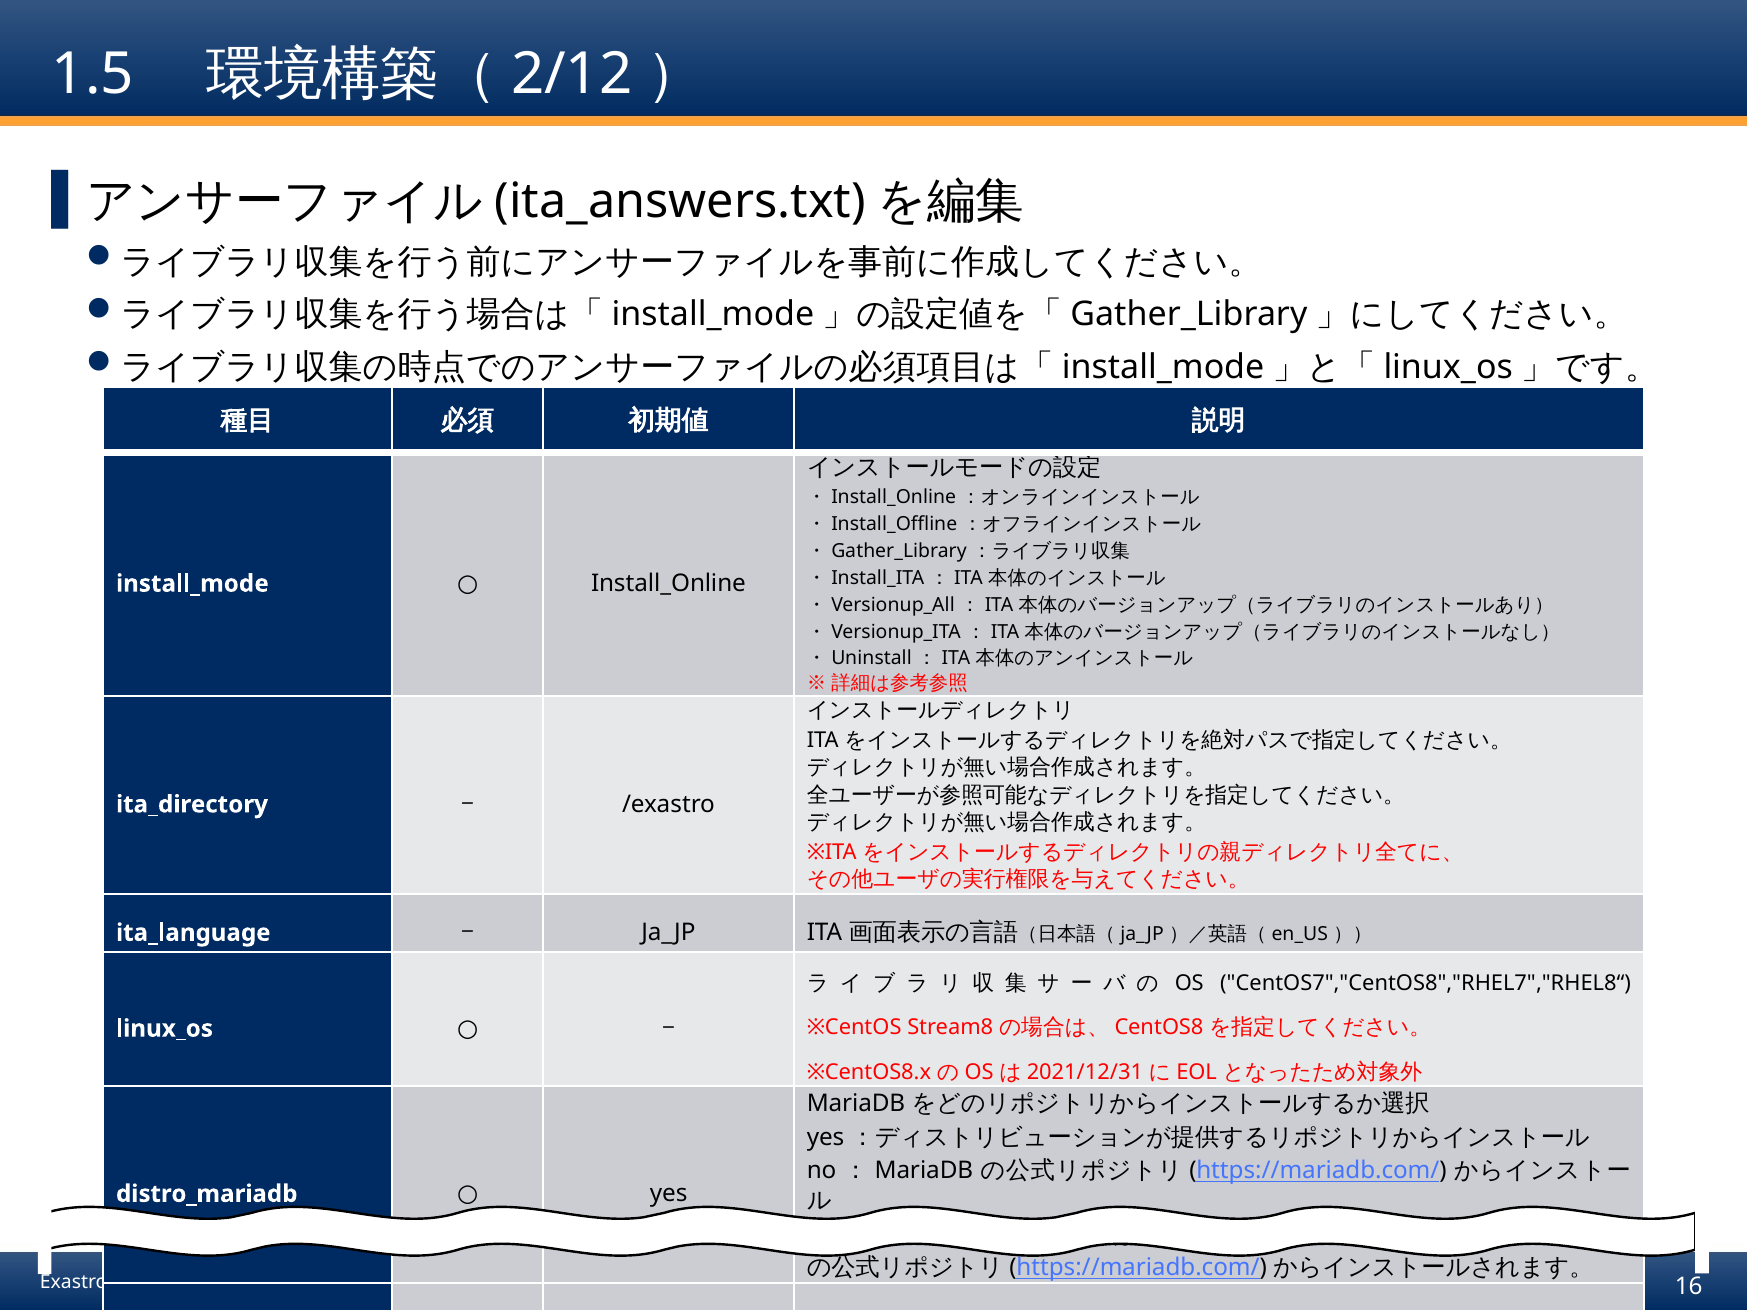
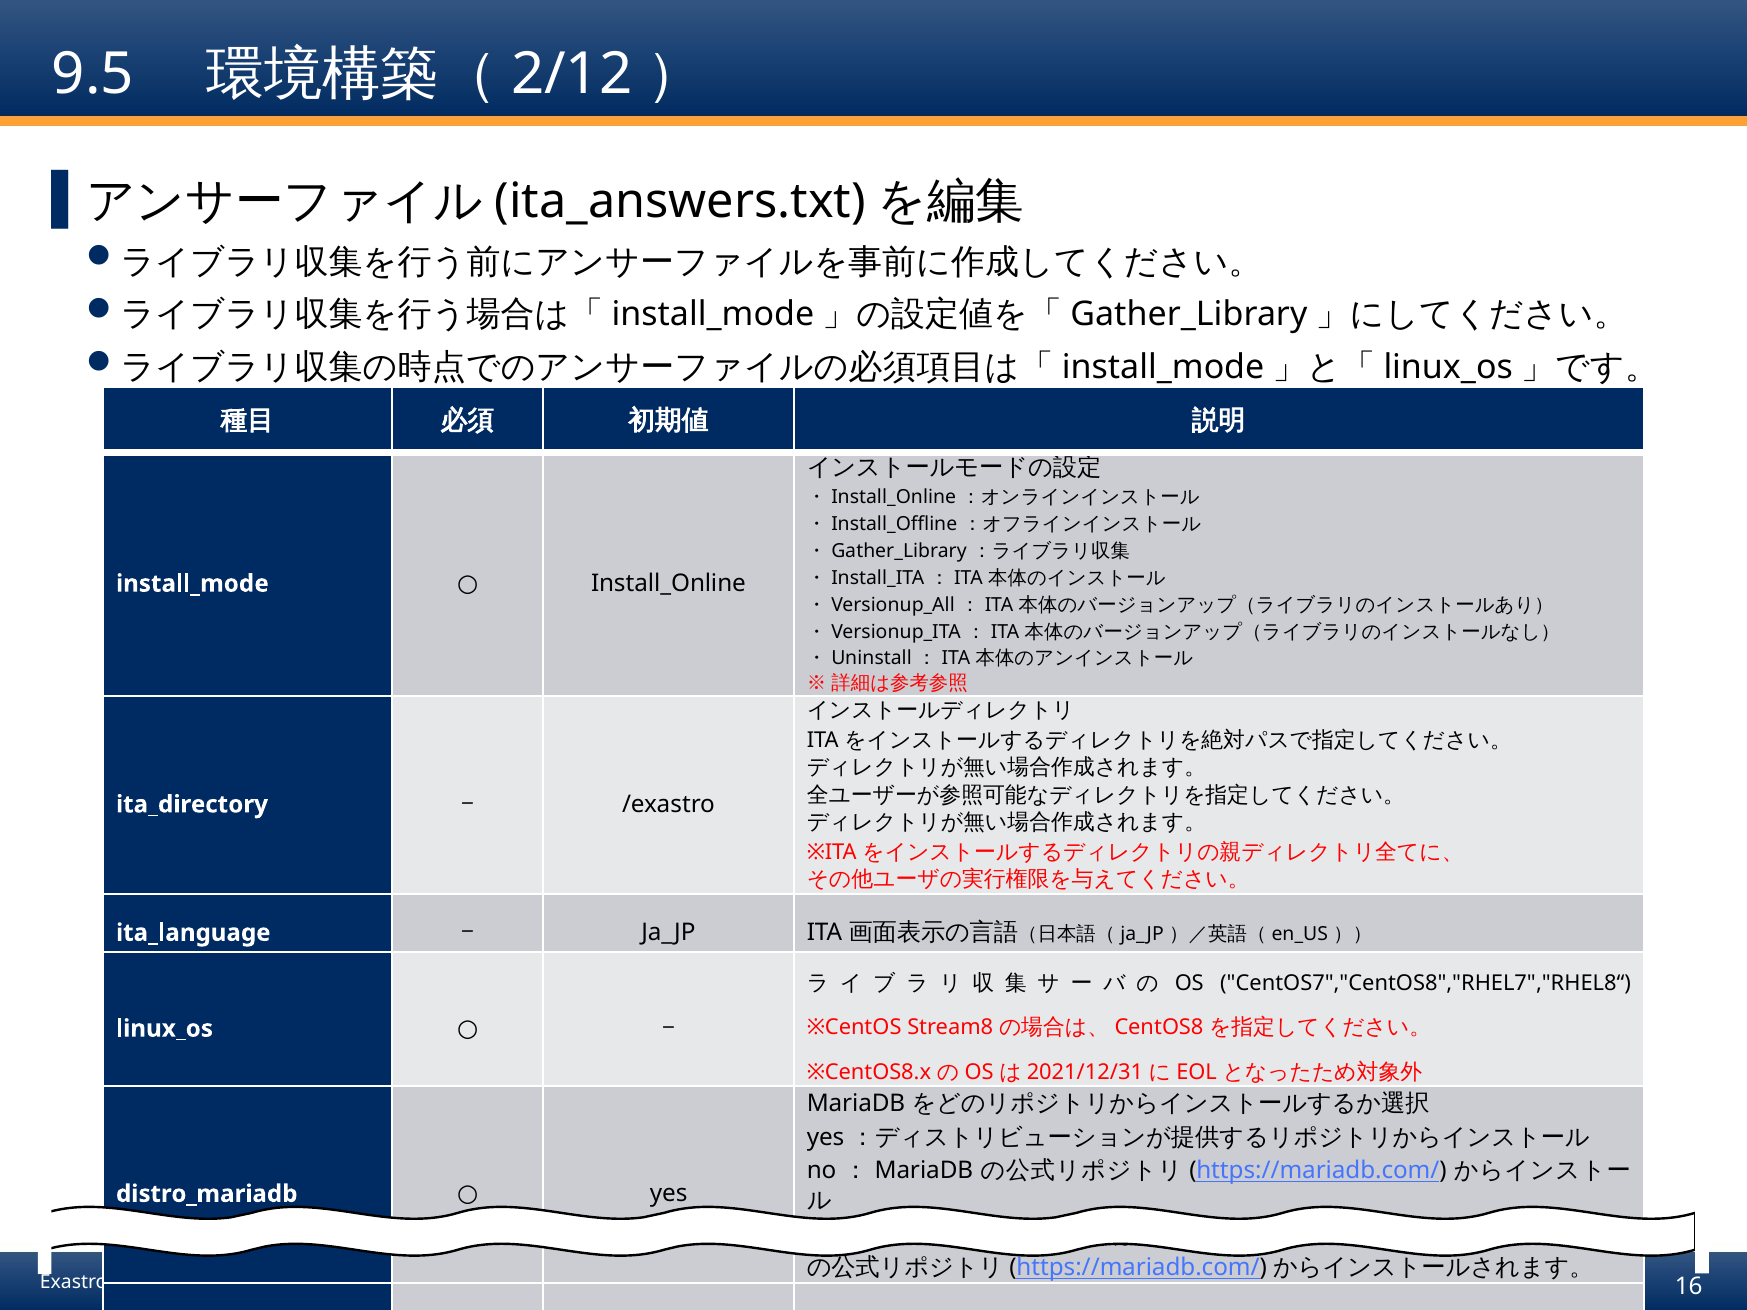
1.5: 1.5 -> 9.5
